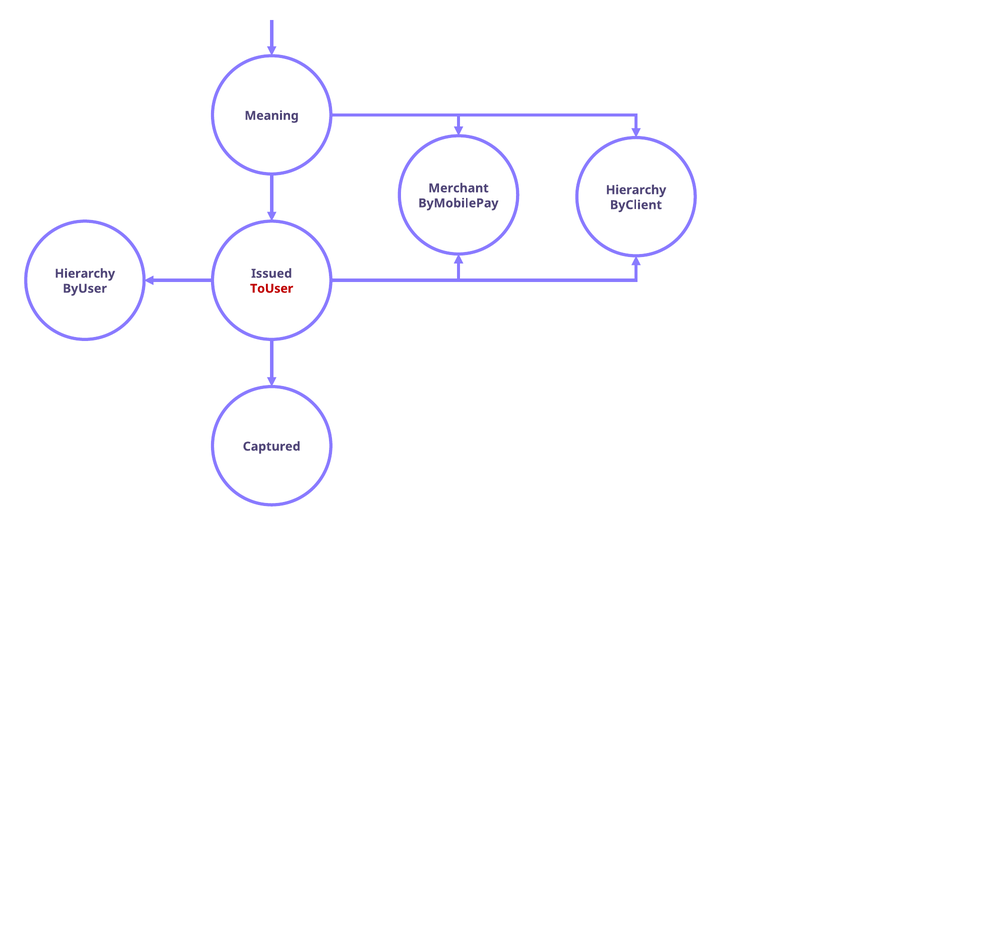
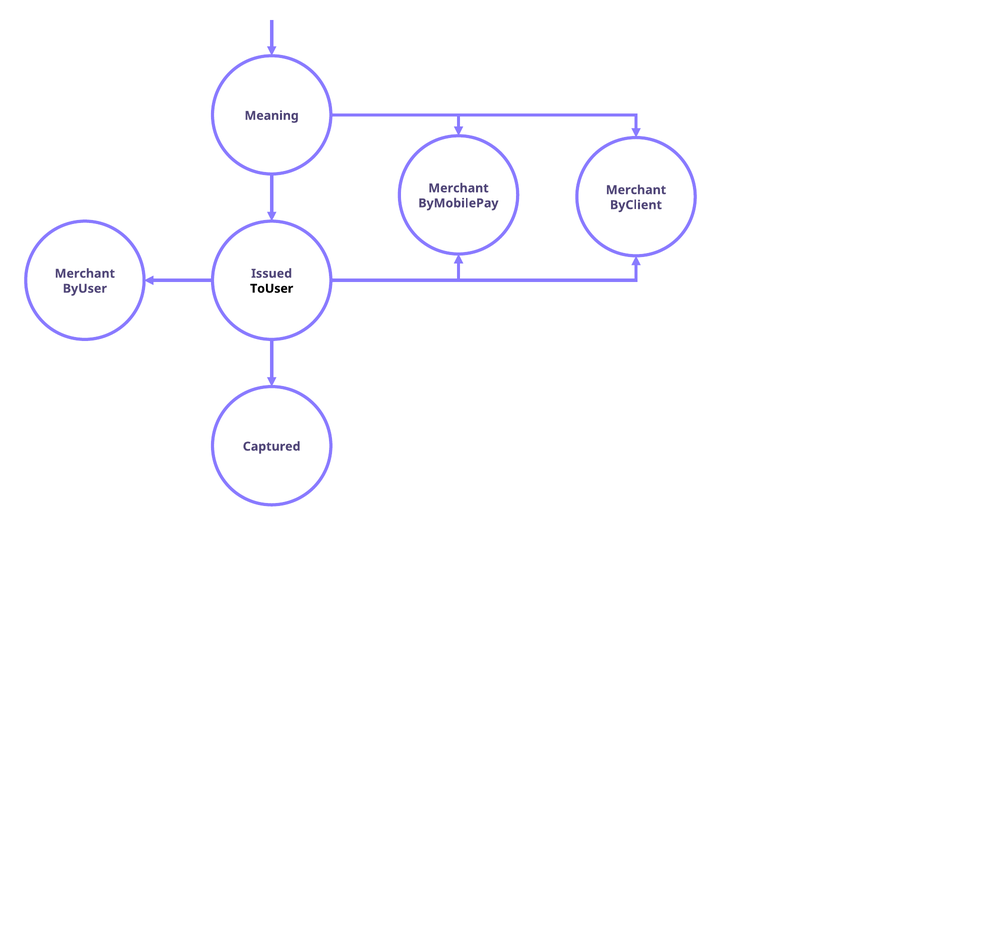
Hierarchy at (636, 190): Hierarchy -> Merchant
Hierarchy at (85, 274): Hierarchy -> Merchant
ToUser colour: red -> black
